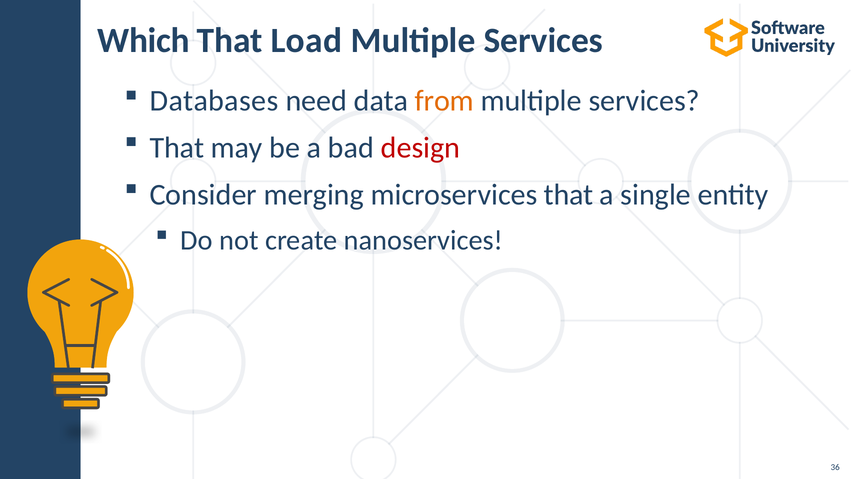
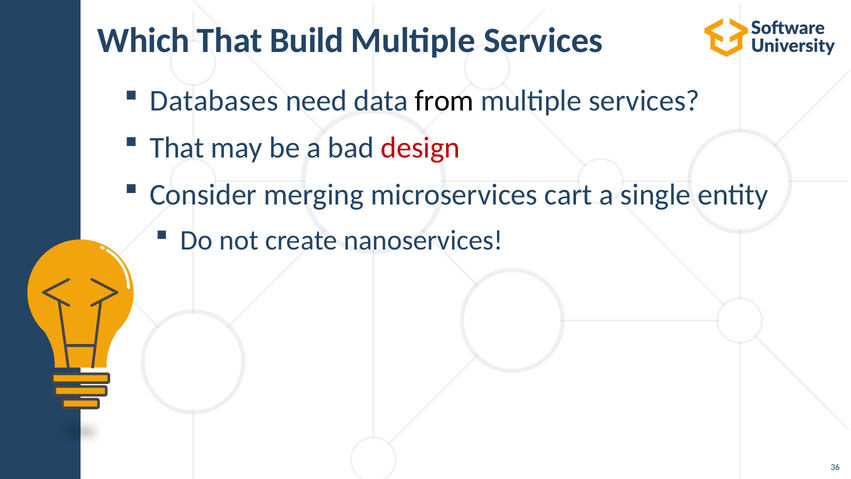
Load: Load -> Build
from colour: orange -> black
microservices that: that -> cart
